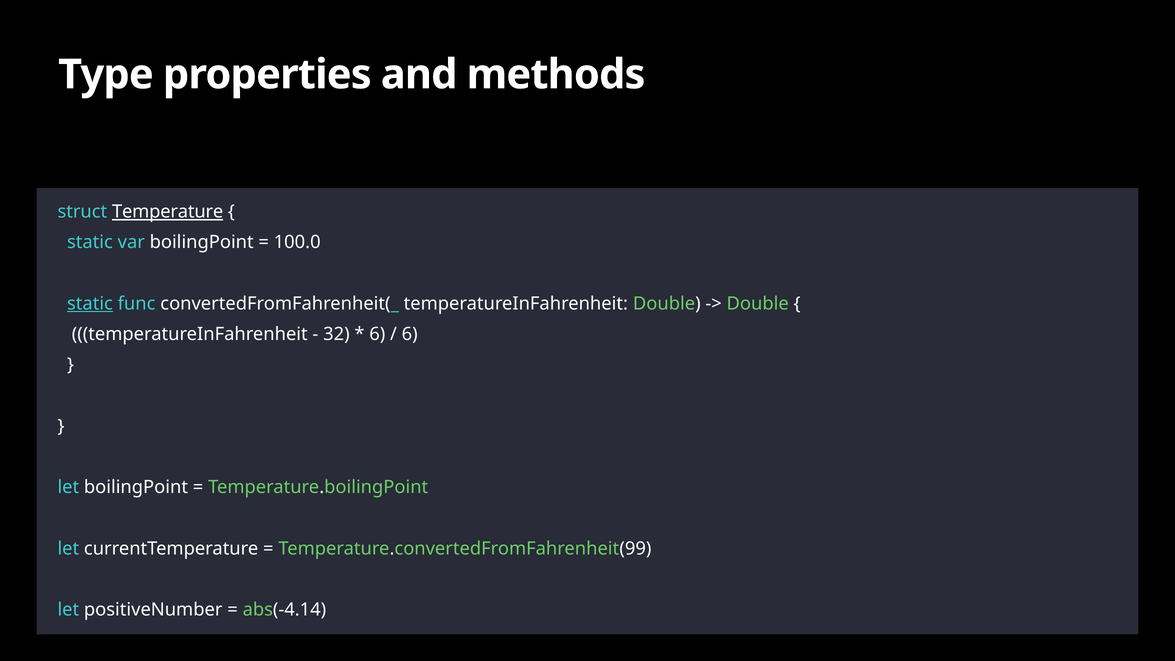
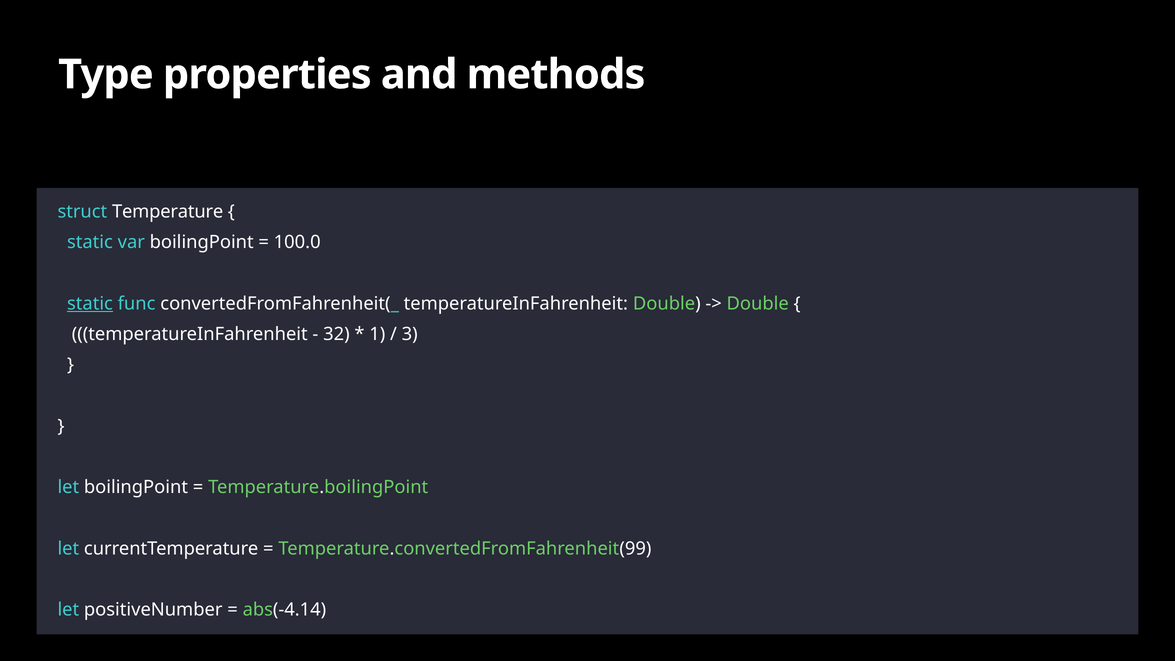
Temperature underline: present -> none
6 at (377, 334): 6 -> 1
6 at (410, 334): 6 -> 3
